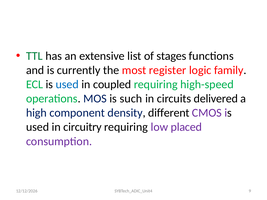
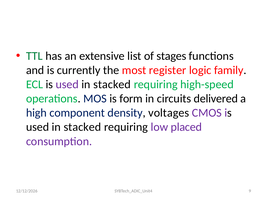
used at (67, 84) colour: blue -> purple
coupled at (112, 84): coupled -> stacked
such: such -> form
different: different -> voltages
circuitry at (82, 127): circuitry -> stacked
